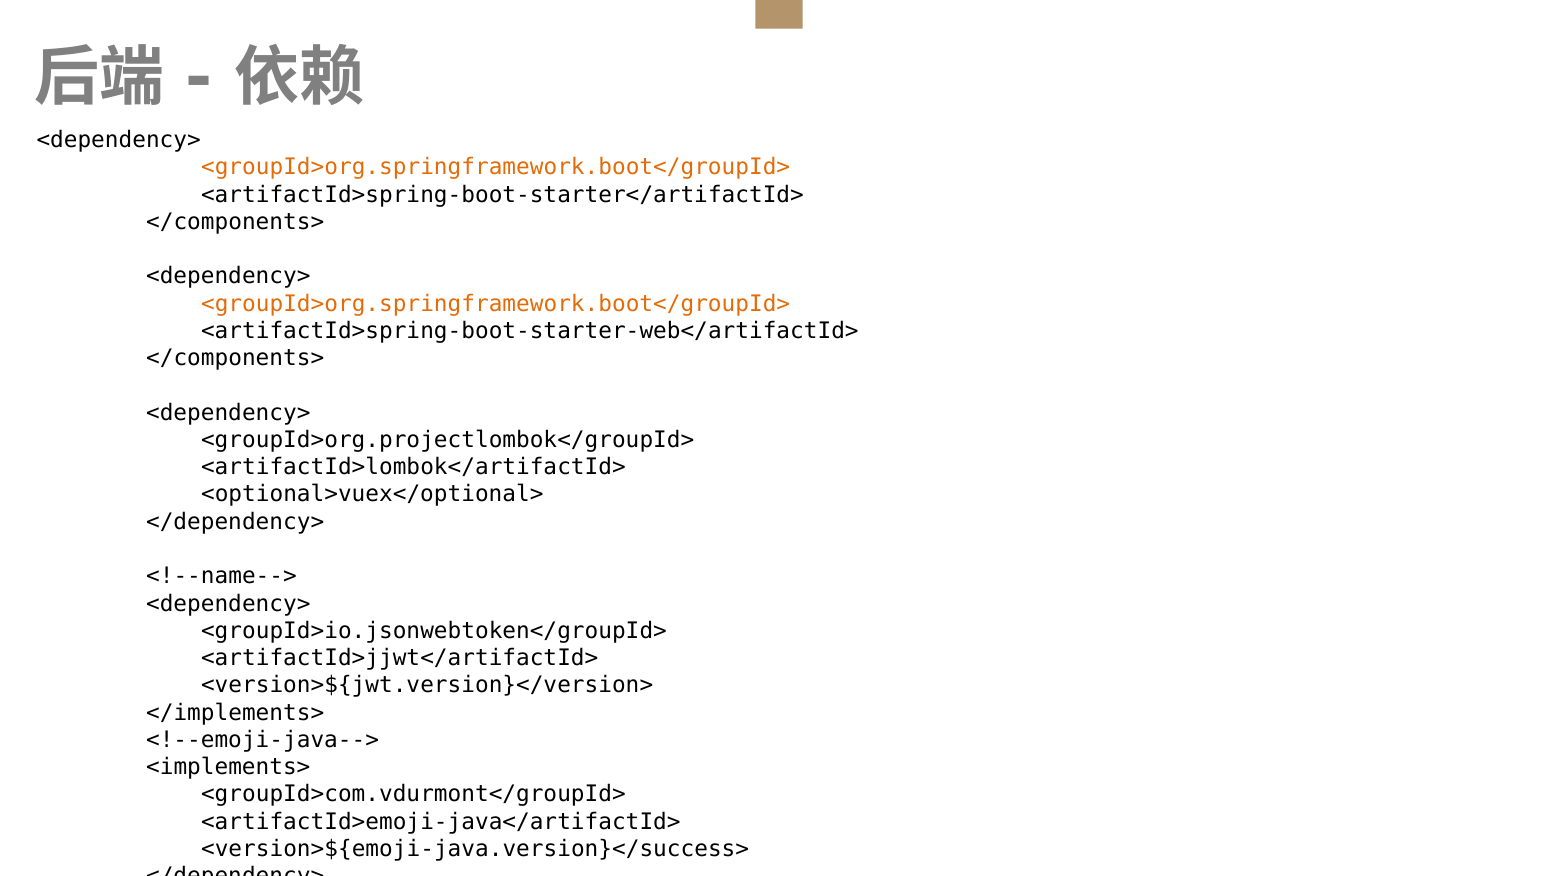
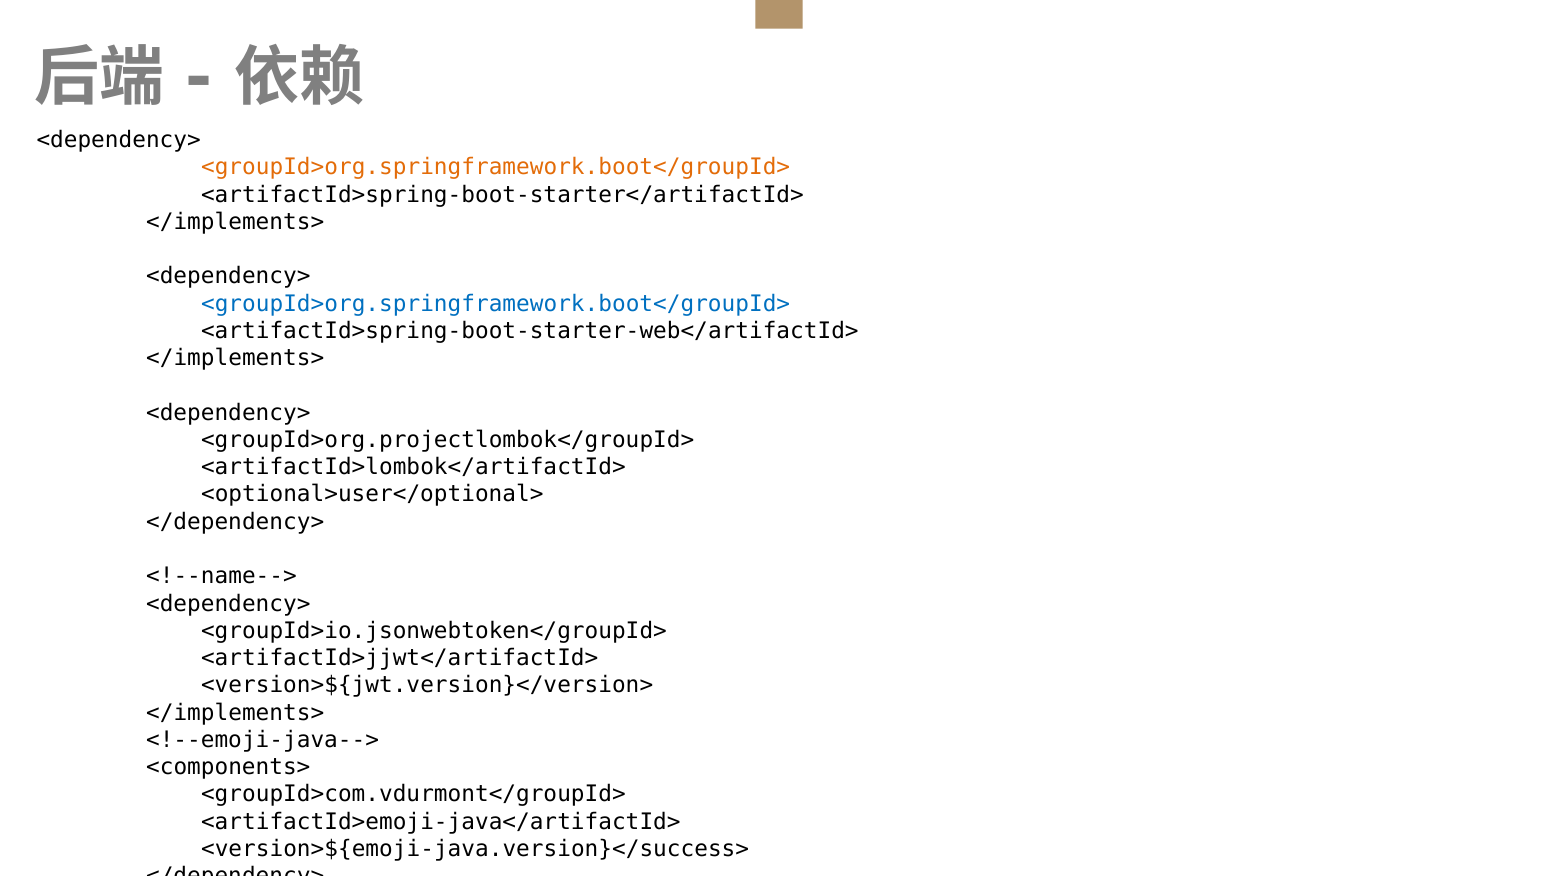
</components> at (235, 222): </components> -> </implements>
<groupId>org.springframework.boot</groupId> at (496, 304) colour: orange -> blue
</components> at (235, 358): </components> -> </implements>
<optional>vuex</optional>: <optional>vuex</optional> -> <optional>user</optional>
<implements>: <implements> -> <components>
